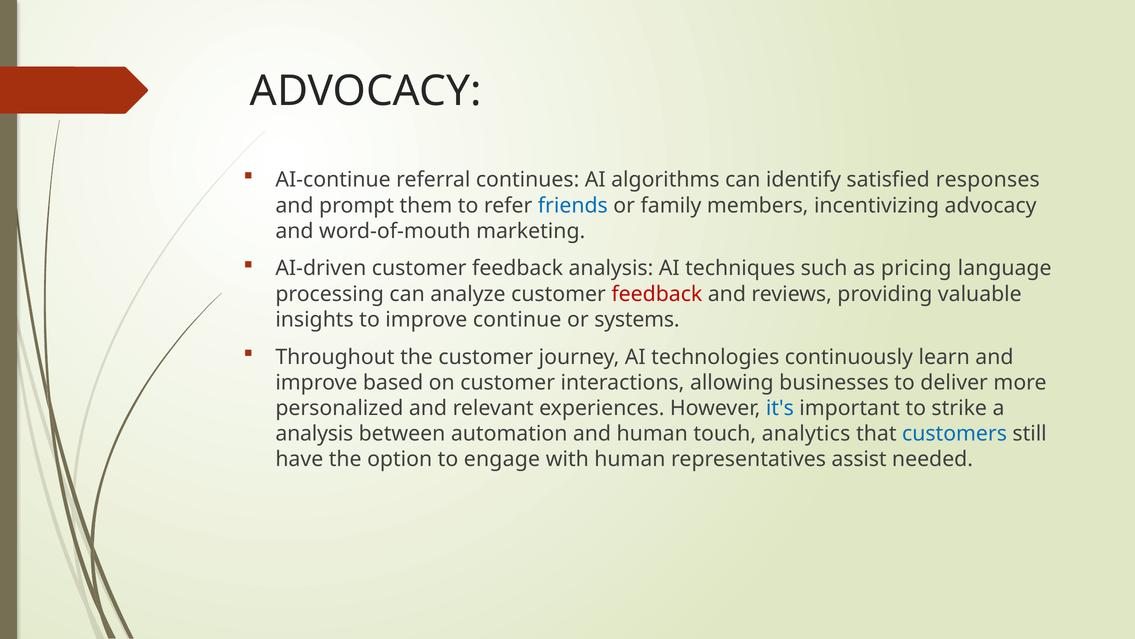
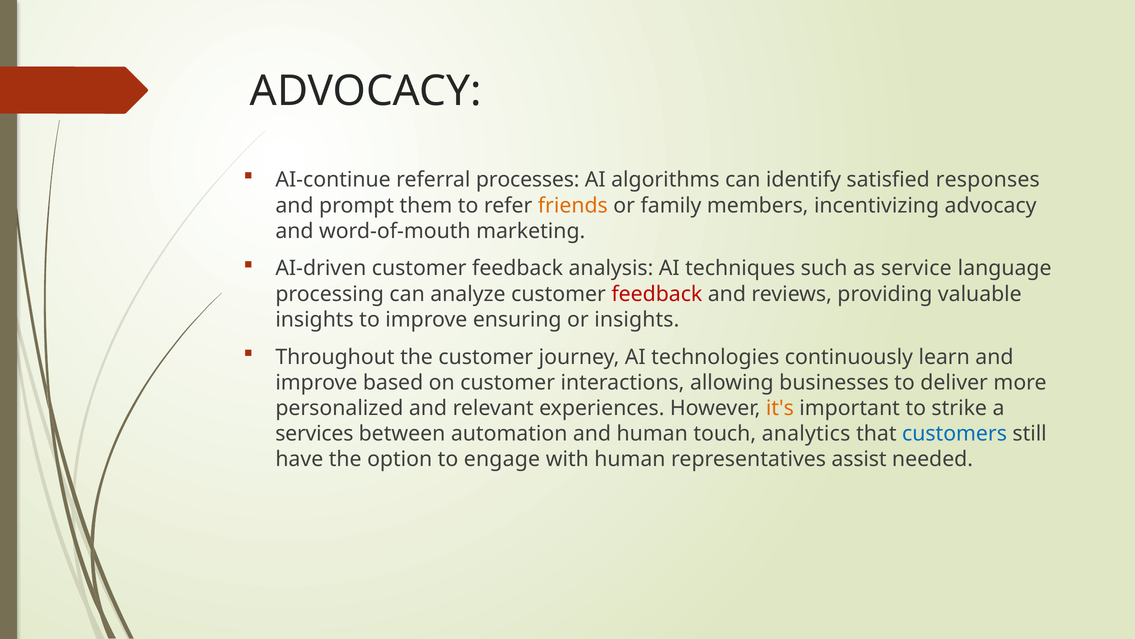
continues: continues -> processes
friends colour: blue -> orange
pricing: pricing -> service
continue: continue -> ensuring
or systems: systems -> insights
it's colour: blue -> orange
analysis at (314, 433): analysis -> services
